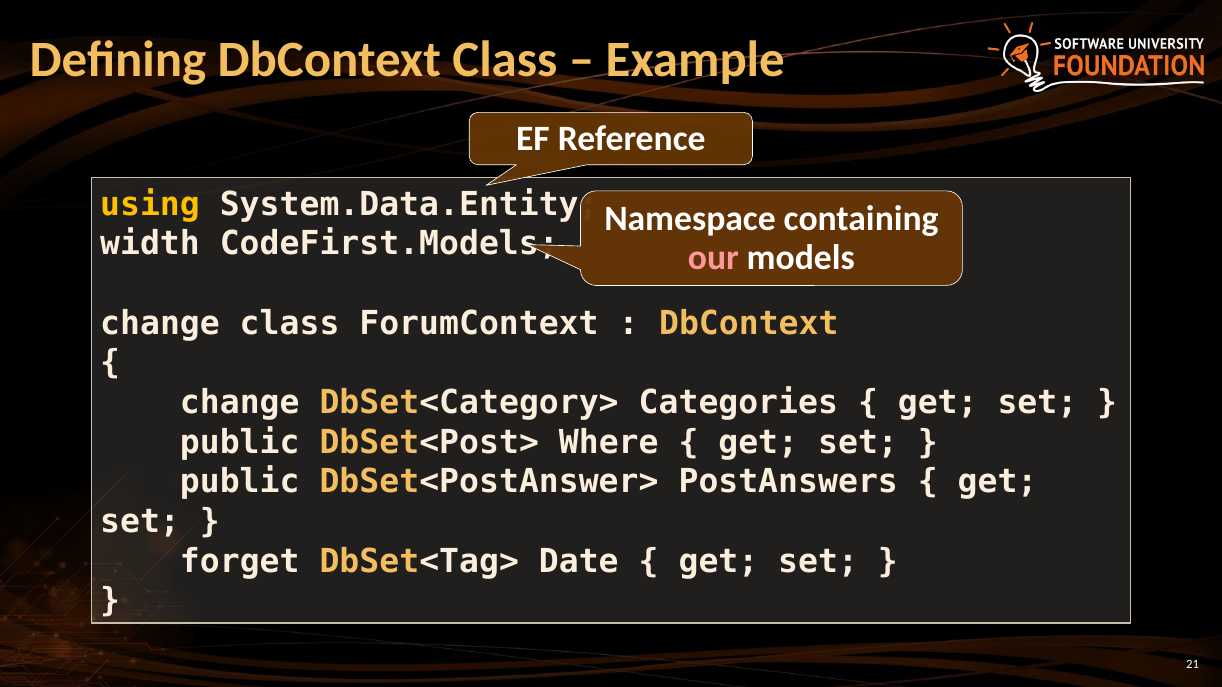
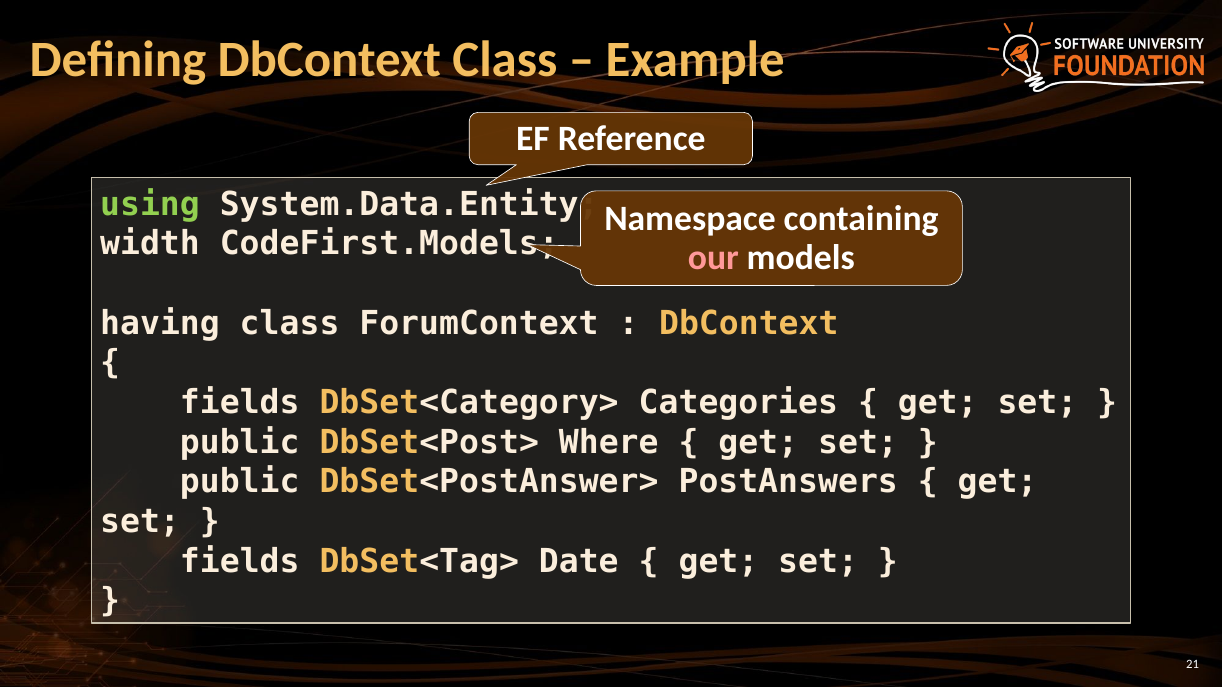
using colour: yellow -> light green
change at (160, 324): change -> having
change at (240, 403): change -> fields
forget at (240, 562): forget -> fields
